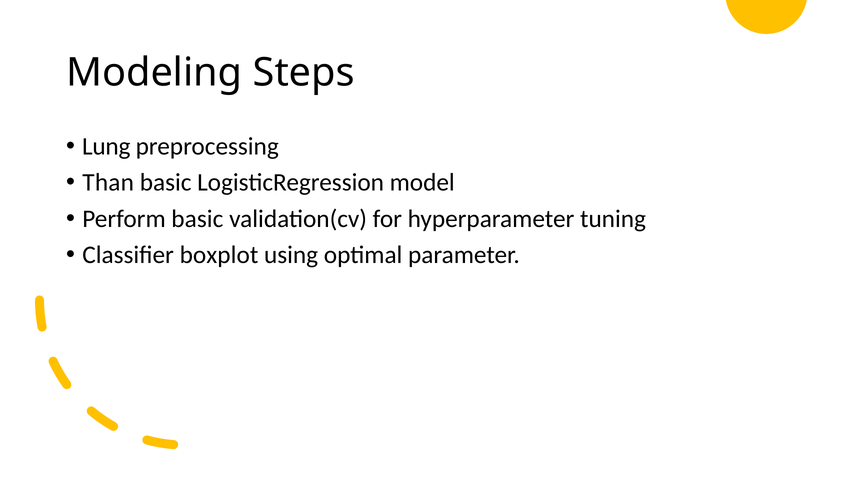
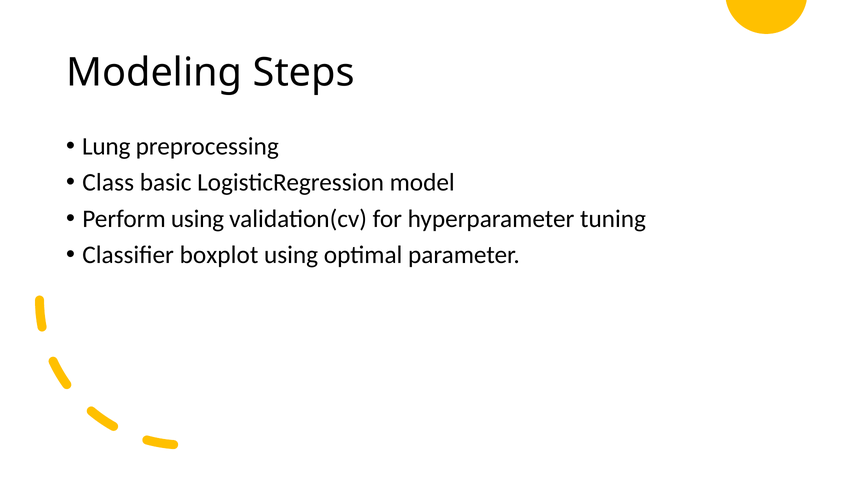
Than: Than -> Class
Perform basic: basic -> using
